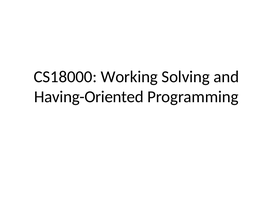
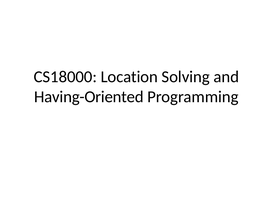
Working: Working -> Location
